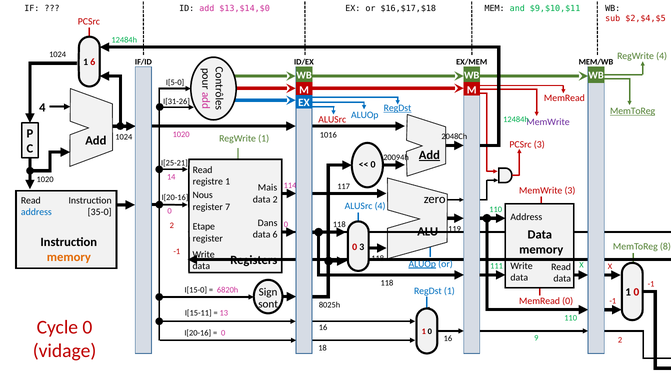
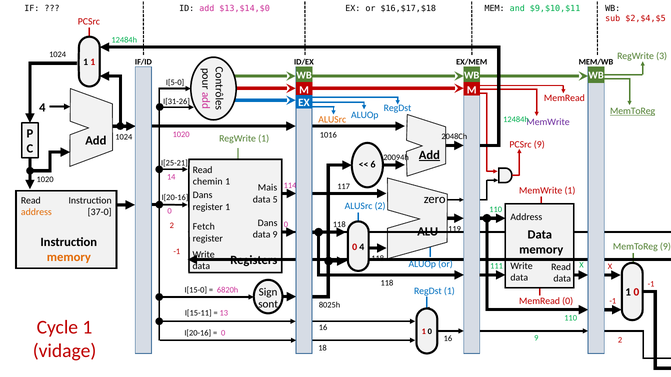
RegWrite 4: 4 -> 3
1 6: 6 -> 1
RegDst at (398, 108) underline: present -> none
ALUSrc at (332, 119) colour: red -> orange
PCSrc 3: 3 -> 9
0 at (373, 165): 0 -> 6
registre: registre -> chemin
MemWrite 3: 3 -> 1
Nous at (203, 195): Nous -> Dans
data 2: 2 -> 5
ALUSrc 4: 4 -> 2
register 7: 7 -> 1
address at (36, 212) colour: blue -> orange
35-0: 35-0 -> 37-0
Etape: Etape -> Fetch
data 6: 6 -> 9
MemToReg 8: 8 -> 9
0 3: 3 -> 4
ALUOp at (422, 264) underline: present -> none
Cycle 0: 0 -> 1
